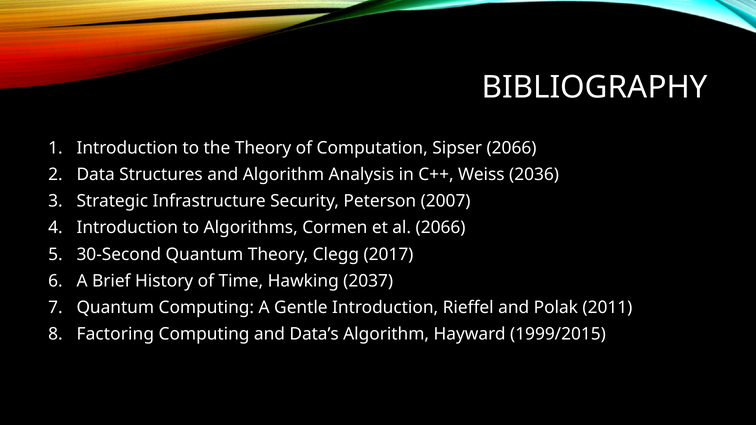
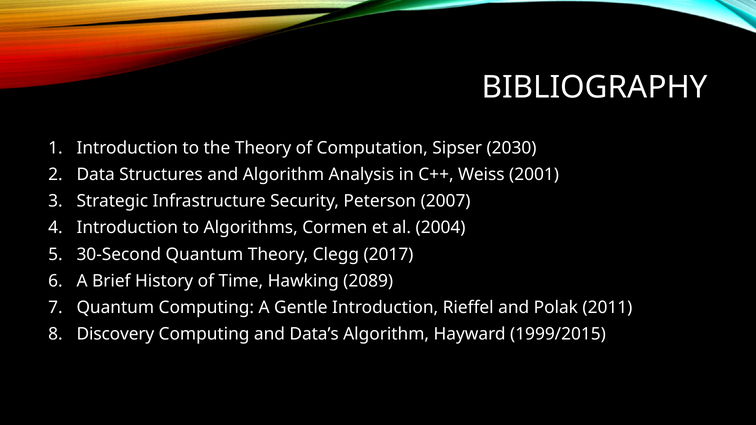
Sipser 2066: 2066 -> 2030
2036: 2036 -> 2001
al 2066: 2066 -> 2004
2037: 2037 -> 2089
Factoring: Factoring -> Discovery
